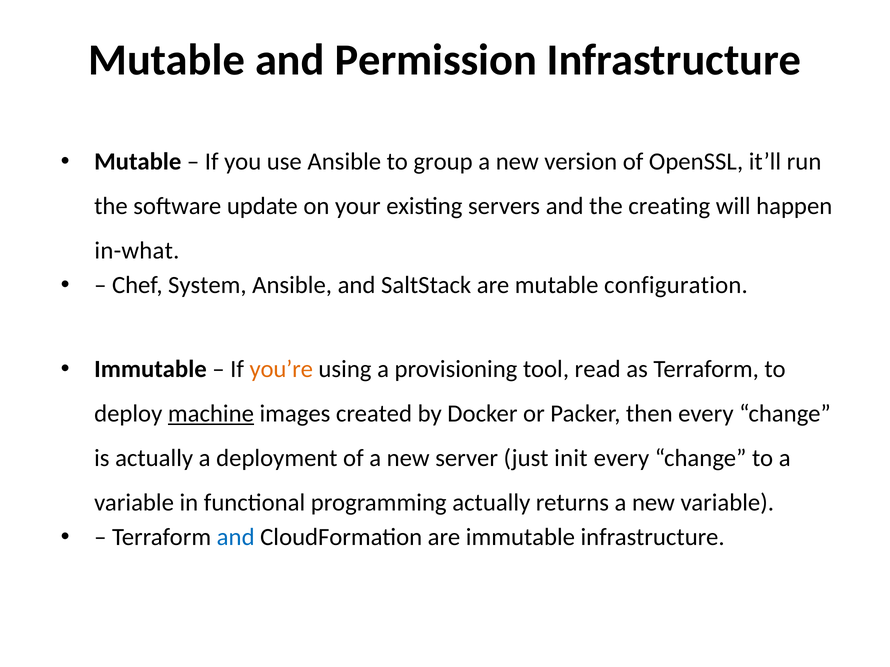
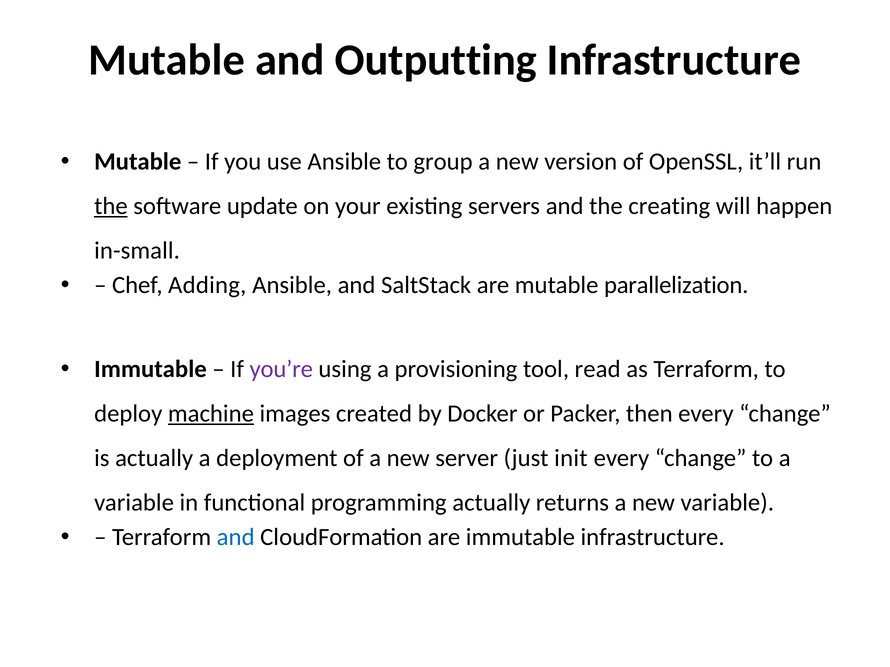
Permission: Permission -> Outputting
the at (111, 206) underline: none -> present
in-what: in-what -> in-small
System: System -> Adding
configuration: configuration -> parallelization
you’re colour: orange -> purple
